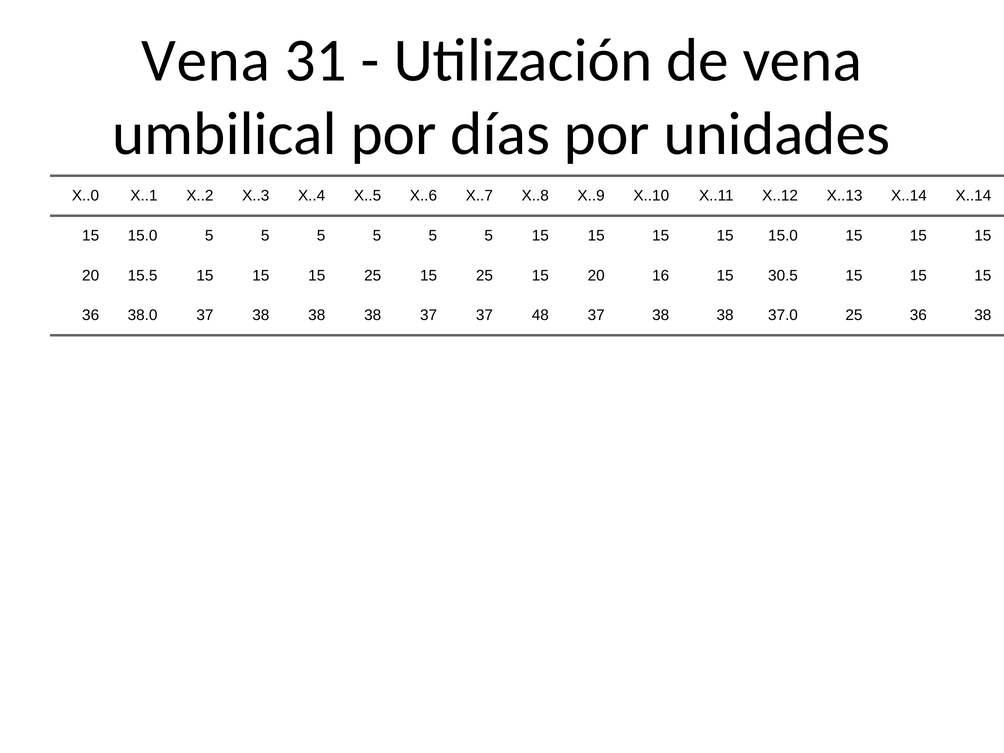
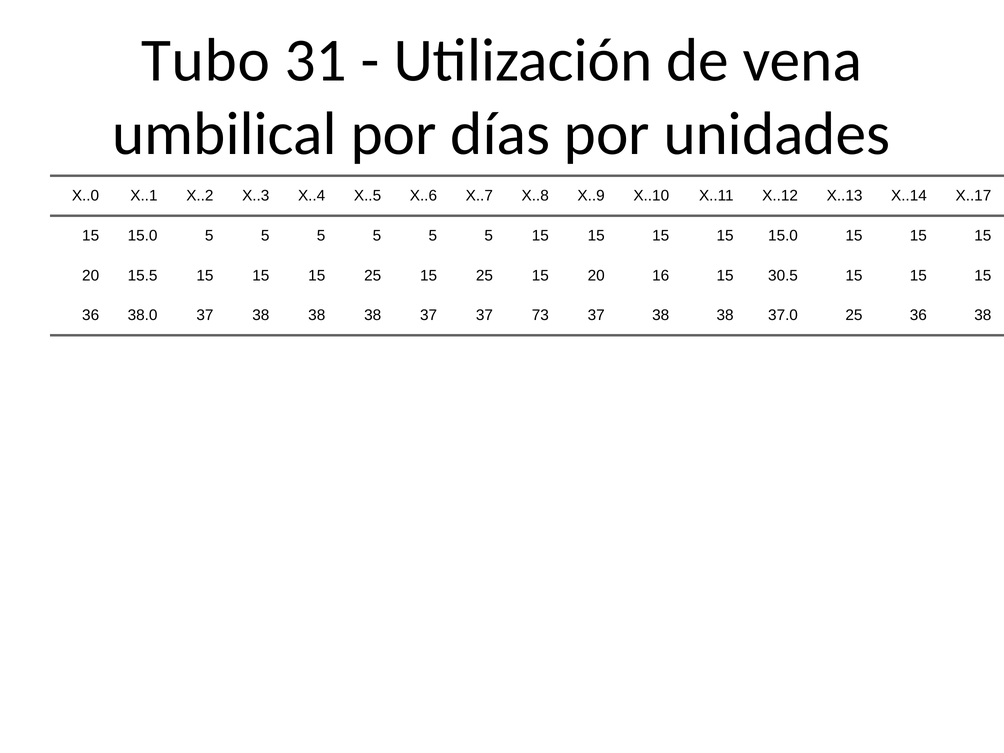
Vena at (206, 60): Vena -> Tubo
X..14 X..14: X..14 -> X..17
48: 48 -> 73
